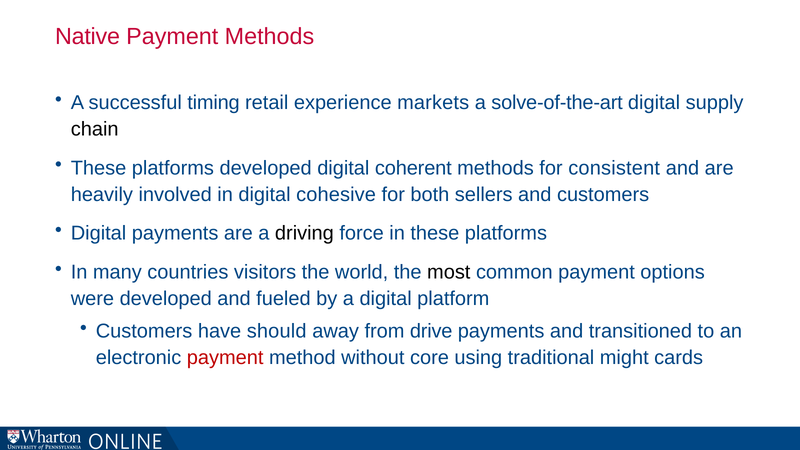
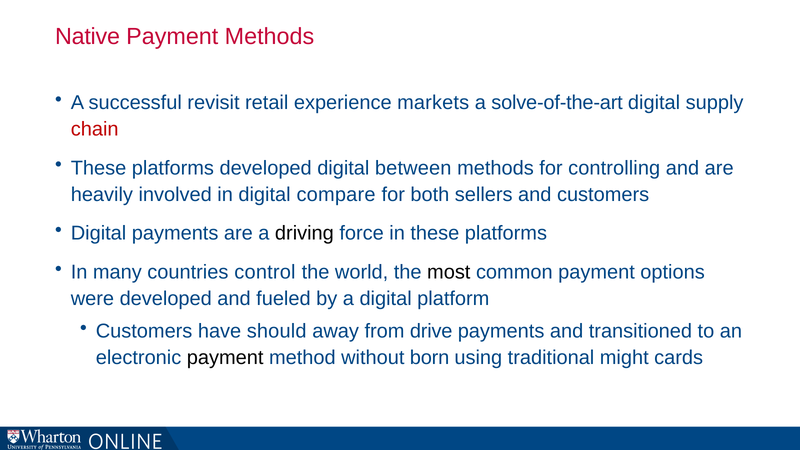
timing: timing -> revisit
chain colour: black -> red
coherent: coherent -> between
consistent: consistent -> controlling
cohesive: cohesive -> compare
visitors: visitors -> control
payment at (225, 358) colour: red -> black
core: core -> born
